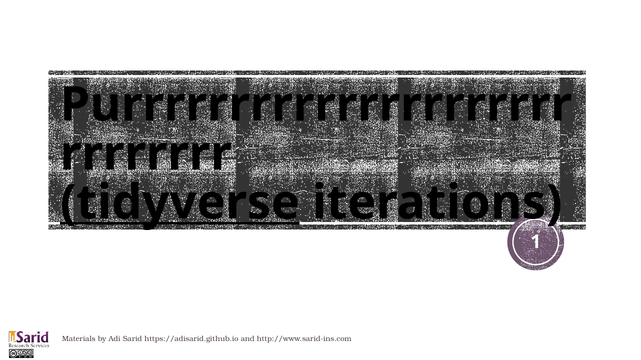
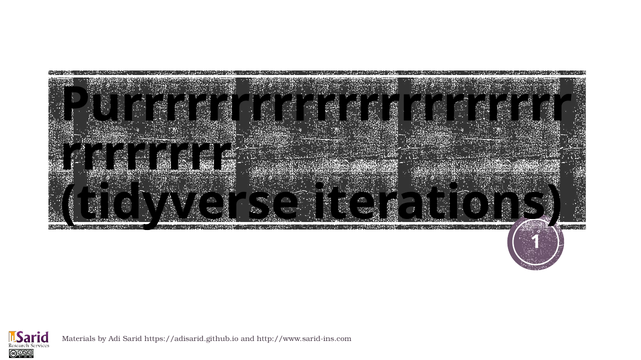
tidyverse underline: present -> none
